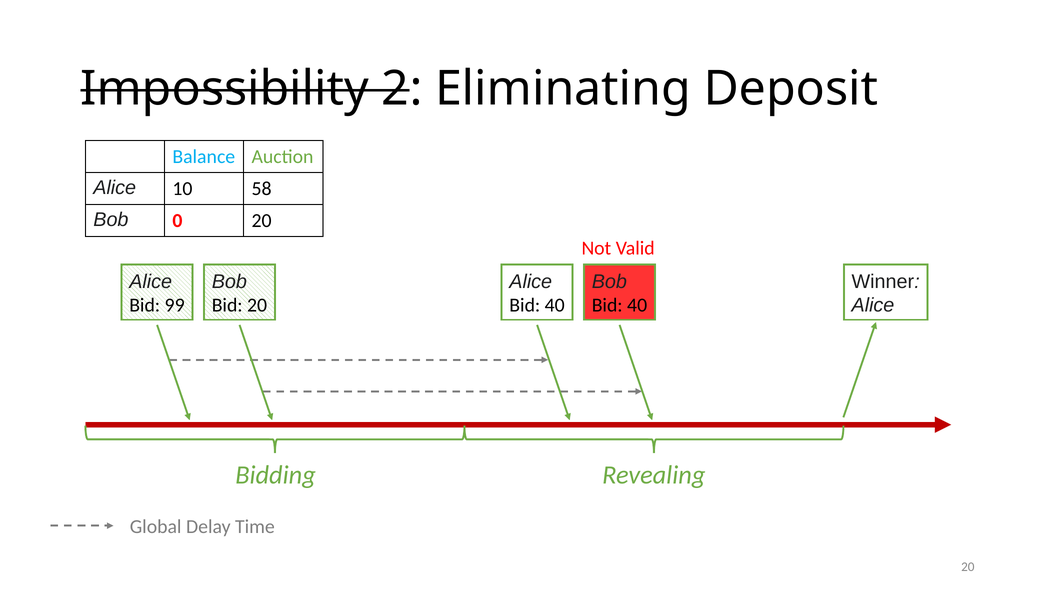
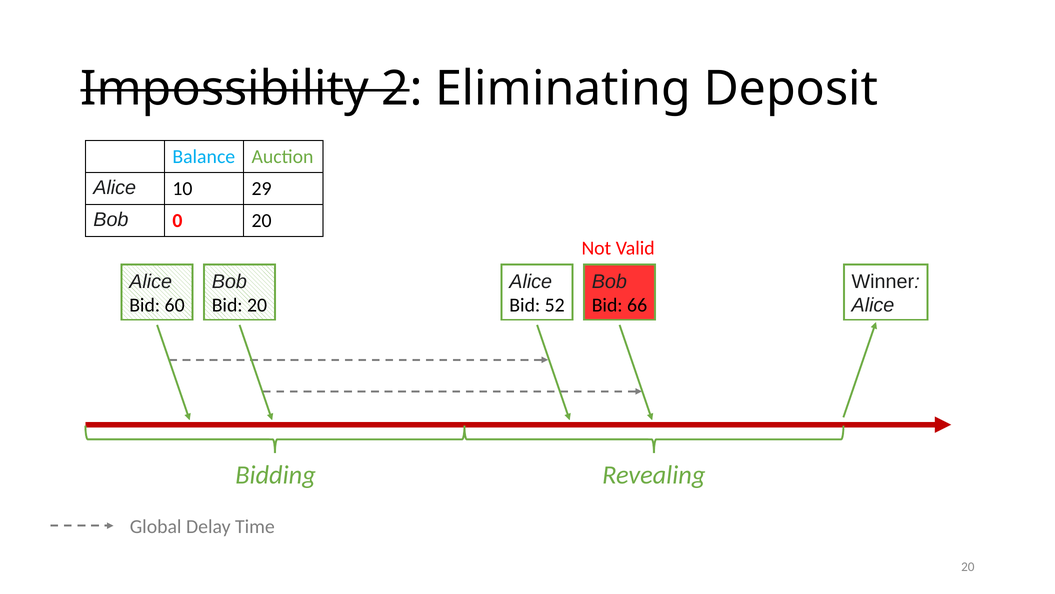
58: 58 -> 29
99: 99 -> 60
40 at (555, 305): 40 -> 52
40 at (637, 305): 40 -> 66
